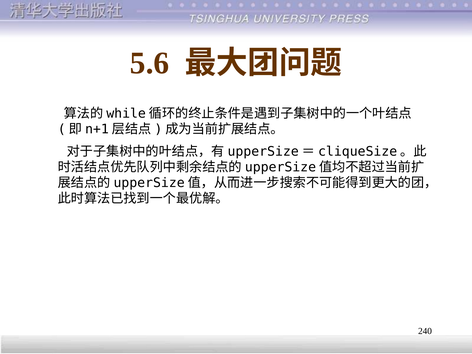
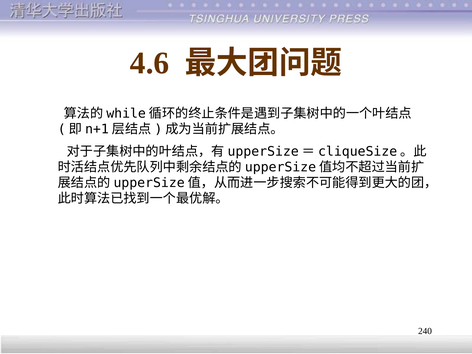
5.6: 5.6 -> 4.6
